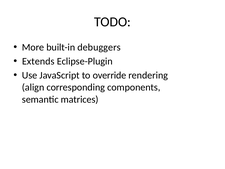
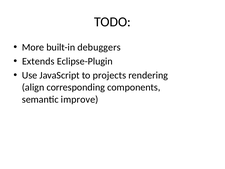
override: override -> projects
matrices: matrices -> improve
